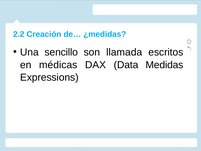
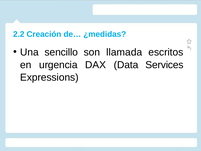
médicas: médicas -> urgencia
Medidas: Medidas -> Services
